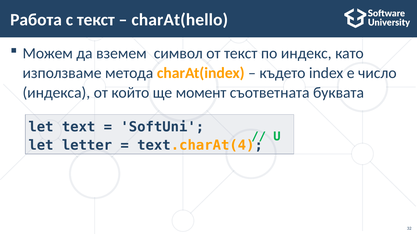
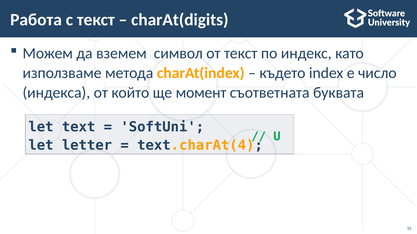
charAt(hello: charAt(hello -> charAt(digits
